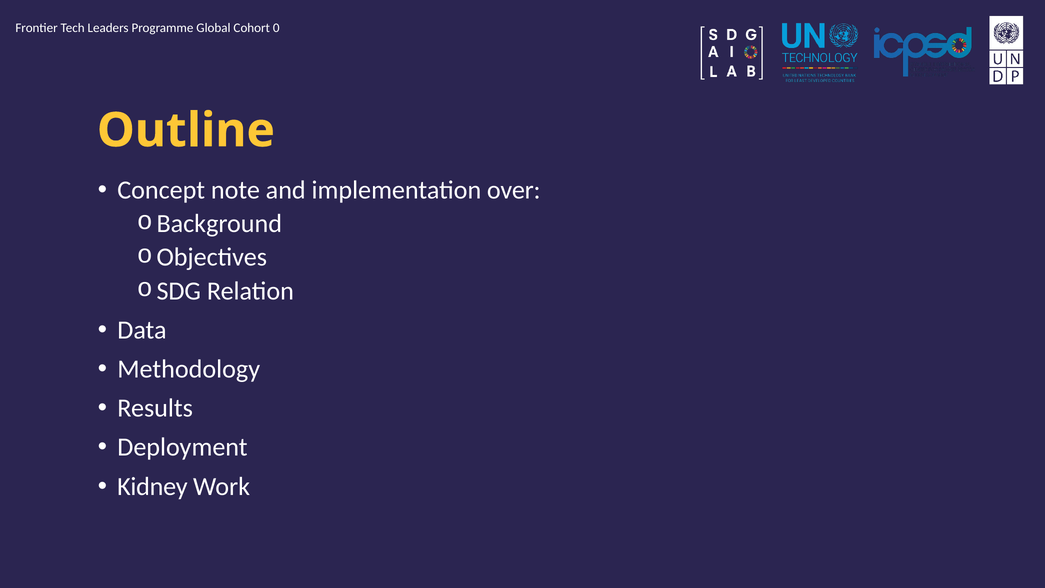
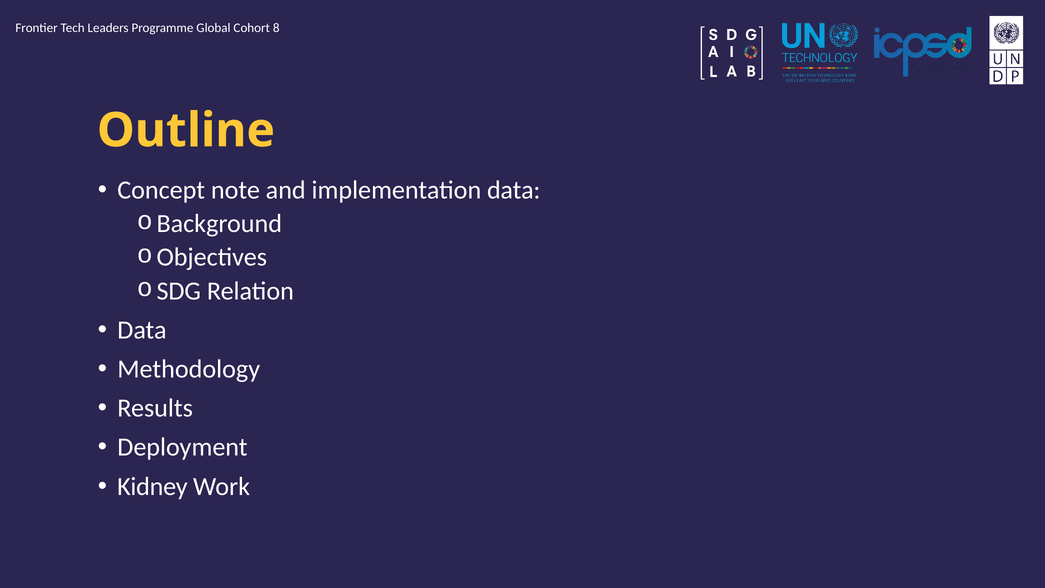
0: 0 -> 8
implementation over: over -> data
